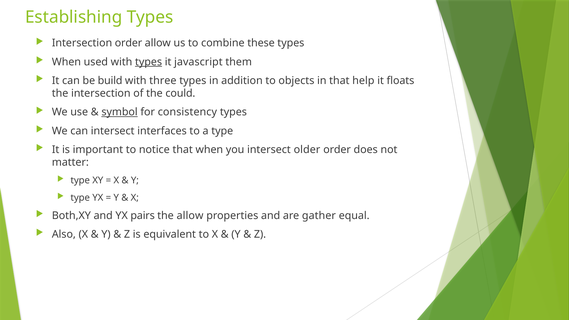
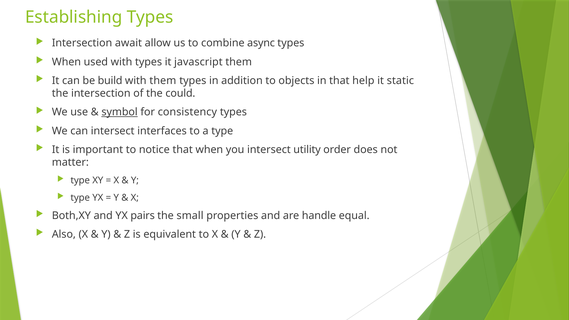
Intersection order: order -> await
these: these -> async
types at (149, 62) underline: present -> none
with three: three -> them
floats: floats -> static
older: older -> utility
the allow: allow -> small
gather: gather -> handle
